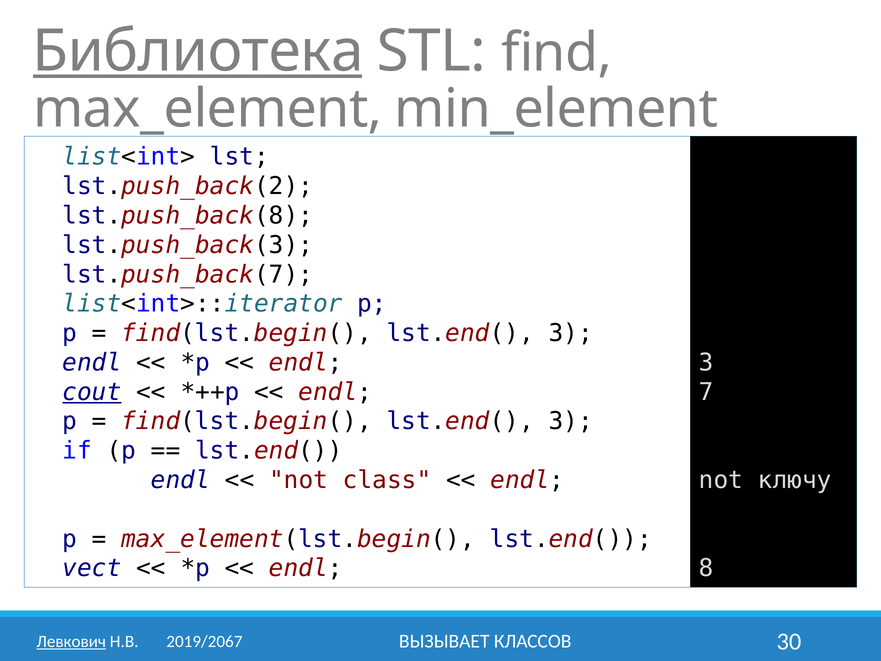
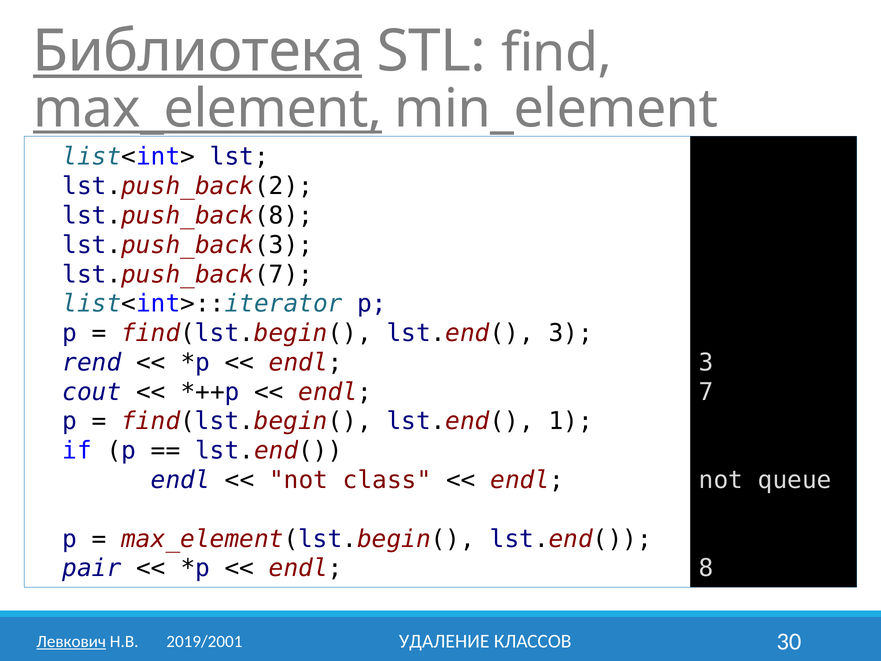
max_element underline: none -> present
endl at (92, 362): endl -> rend
cout underline: present -> none
3 at (571, 421): 3 -> 1
ключу: ключу -> queue
vect: vect -> pair
ВЫЗЫВАЕТ: ВЫЗЫВАЕТ -> УДАЛЕНИЕ
2019/2067: 2019/2067 -> 2019/2001
